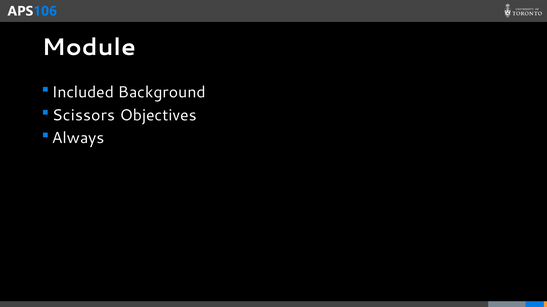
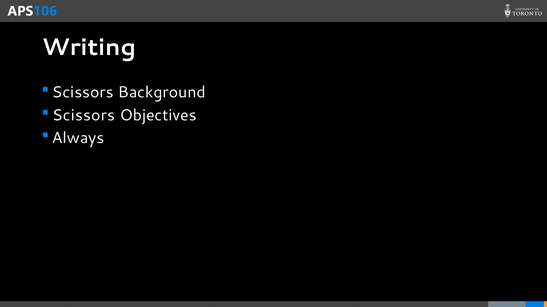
Module: Module -> Writing
Included at (83, 92): Included -> Scissors
